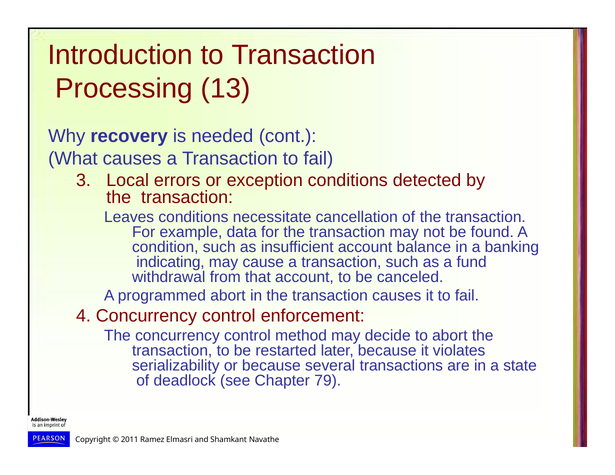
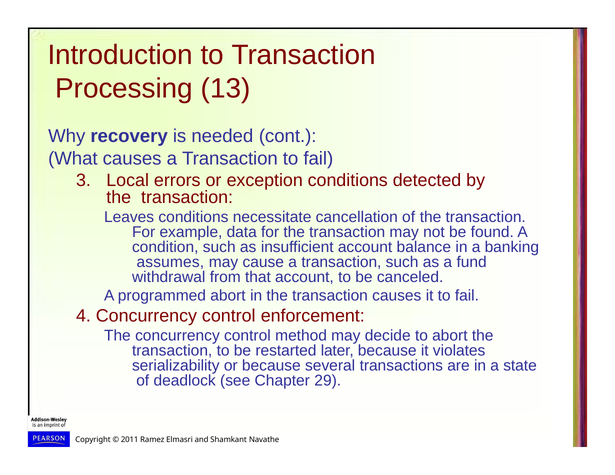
indicating: indicating -> assumes
79: 79 -> 29
